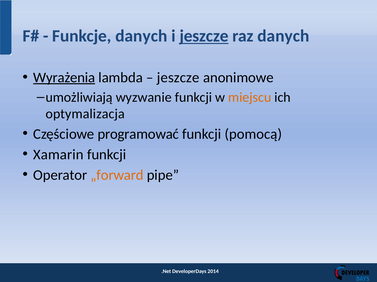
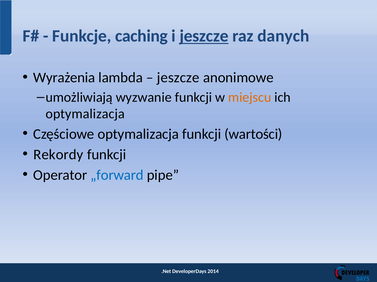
Funkcje danych: danych -> caching
Wyrażenia underline: present -> none
Częściowe programować: programować -> optymalizacja
pomocą: pomocą -> wartości
Xamarin: Xamarin -> Rekordy
„forward colour: orange -> blue
